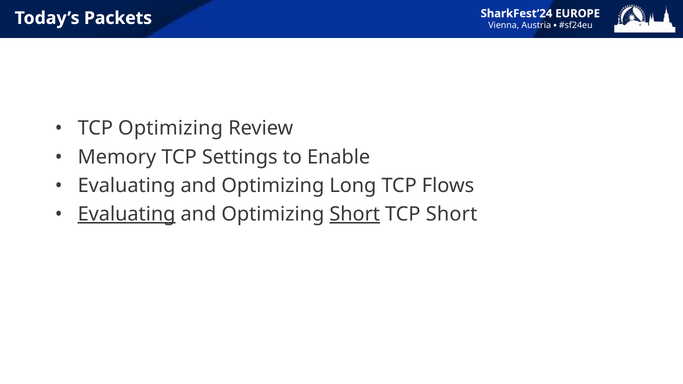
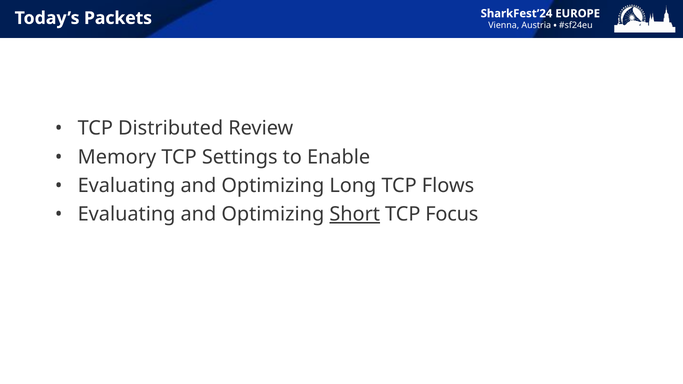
TCP Optimizing: Optimizing -> Distributed
Evaluating at (127, 214) underline: present -> none
TCP Short: Short -> Focus
